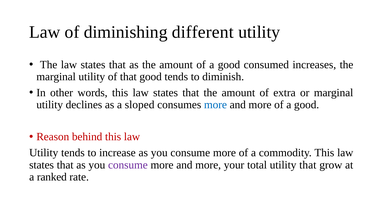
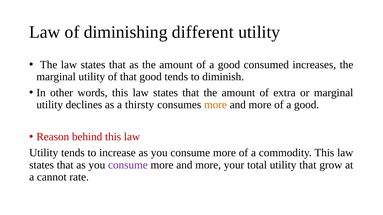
sloped: sloped -> thirsty
more at (215, 105) colour: blue -> orange
ranked: ranked -> cannot
